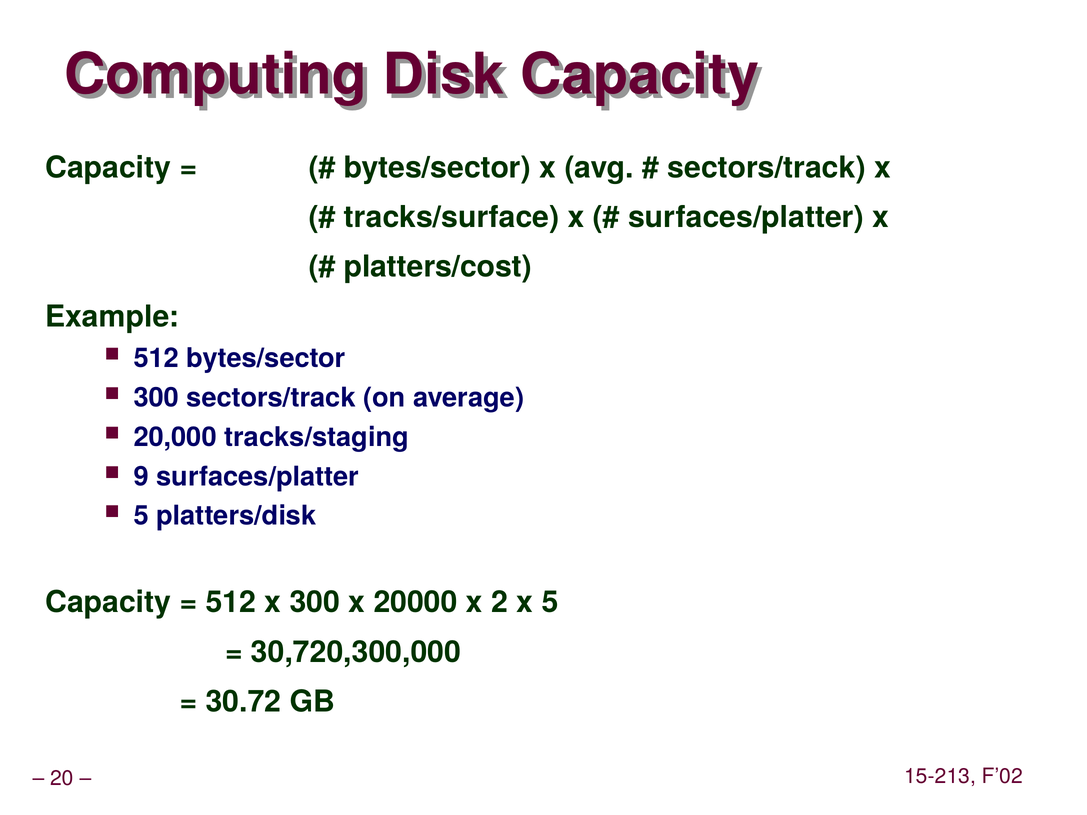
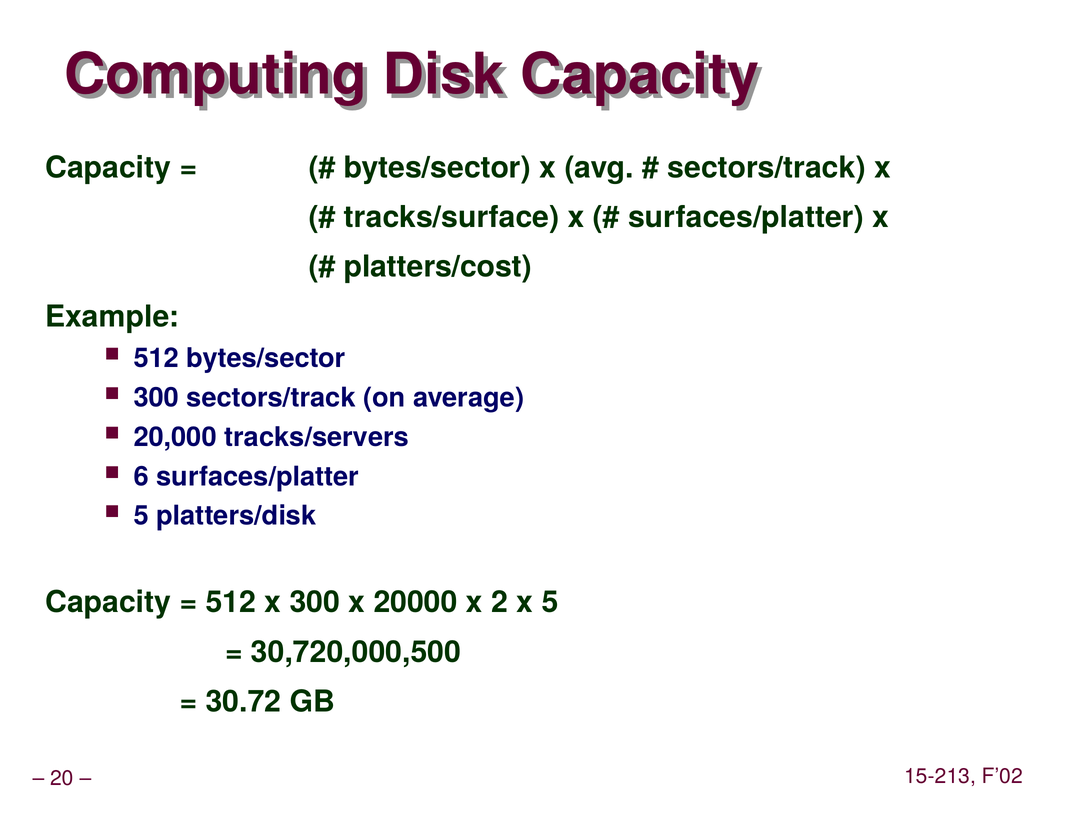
tracks/staging: tracks/staging -> tracks/servers
9: 9 -> 6
30,720,300,000: 30,720,300,000 -> 30,720,000,500
